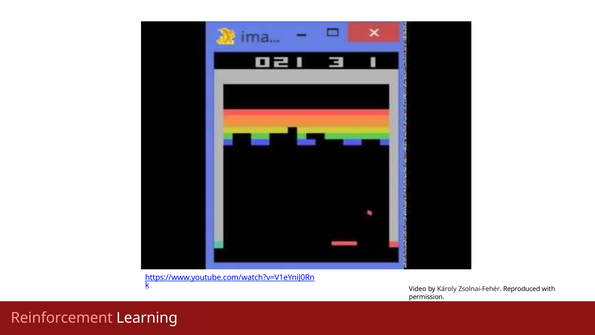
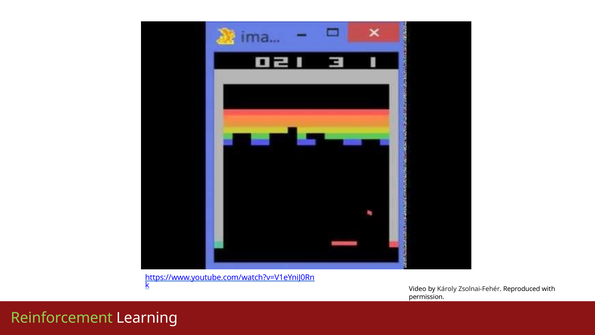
Reinforcement colour: pink -> light green
